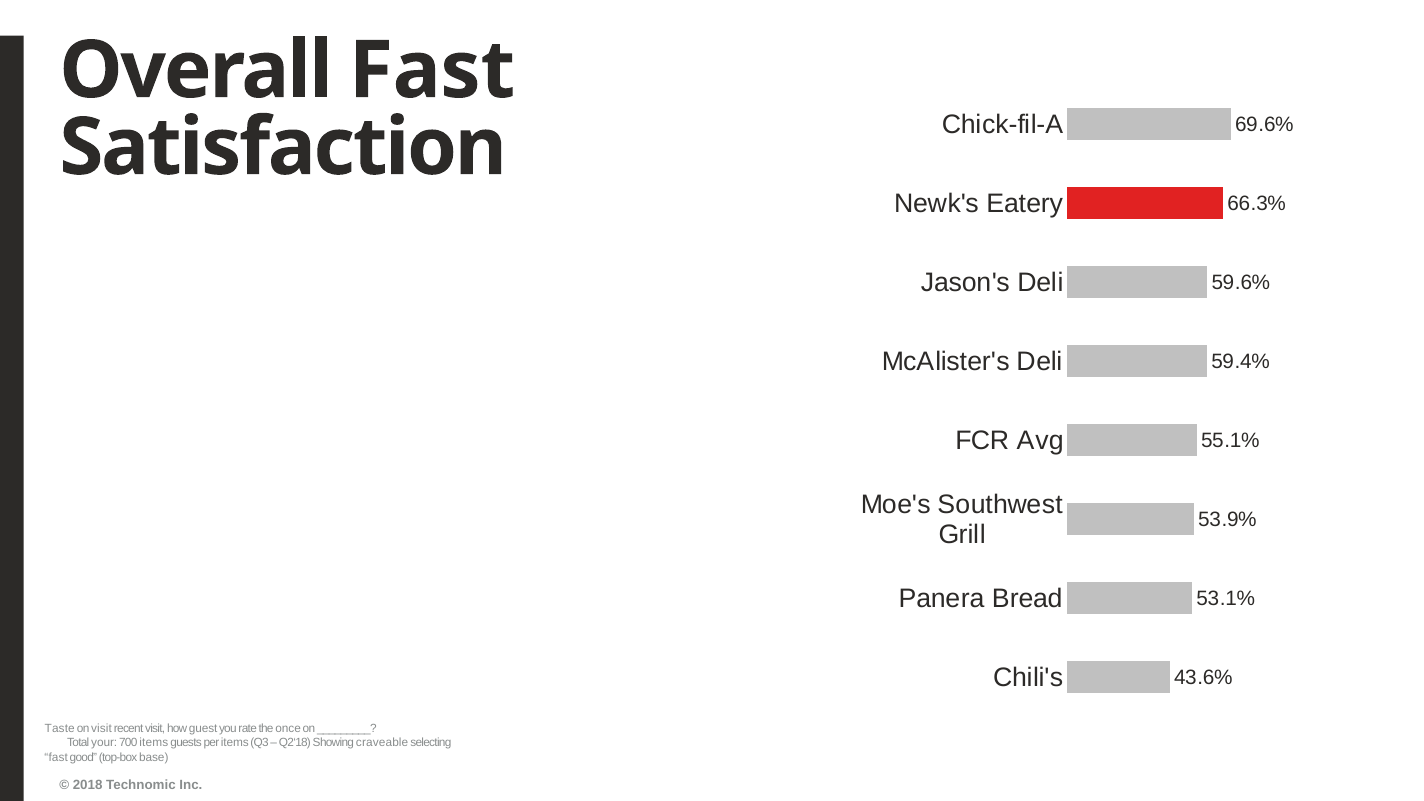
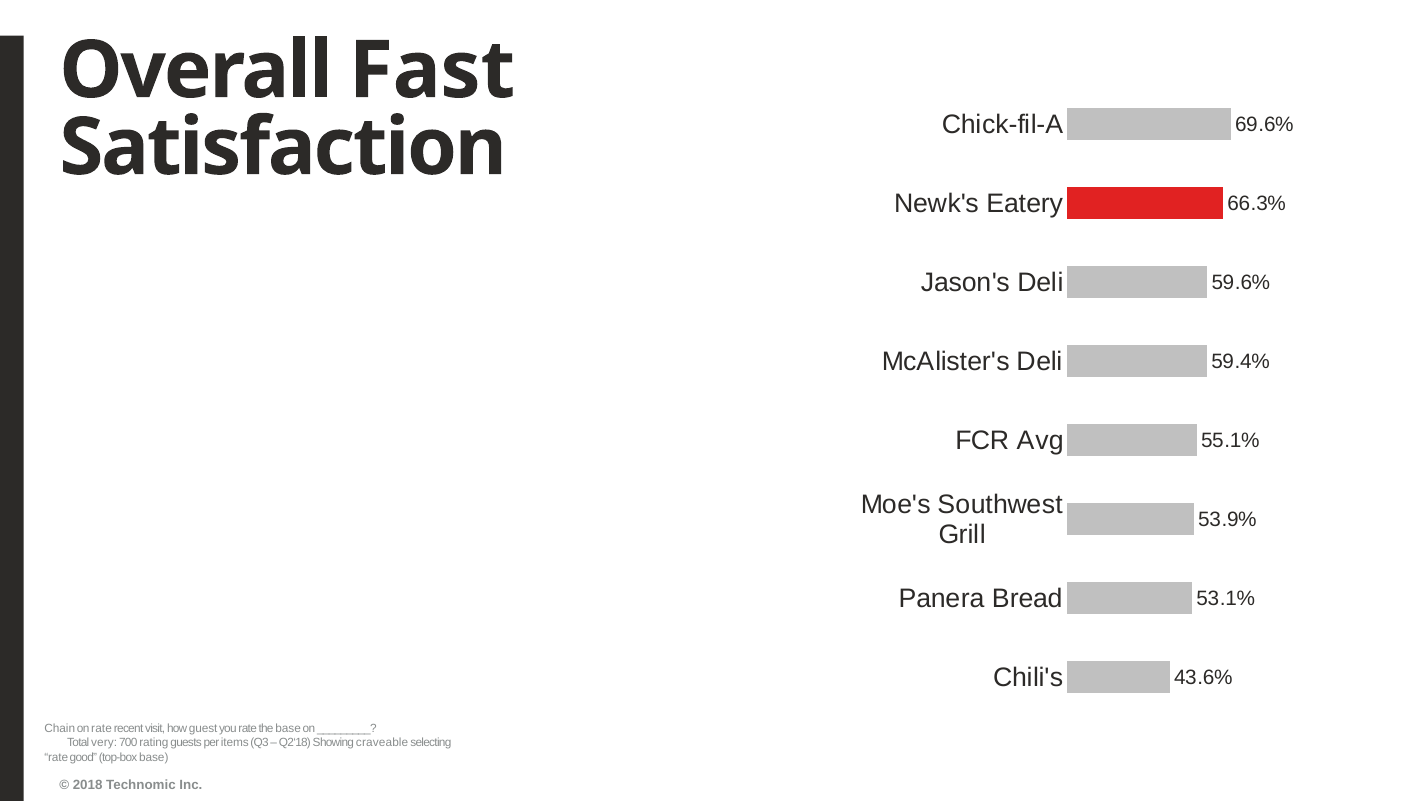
Taste: Taste -> Chain
on visit: visit -> rate
the once: once -> base
your: your -> very
700 items: items -> rating
fast at (56, 757): fast -> rate
